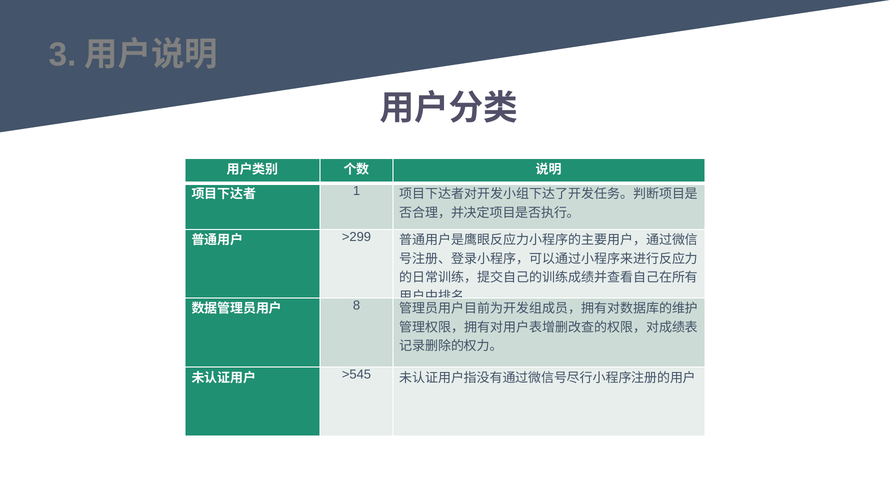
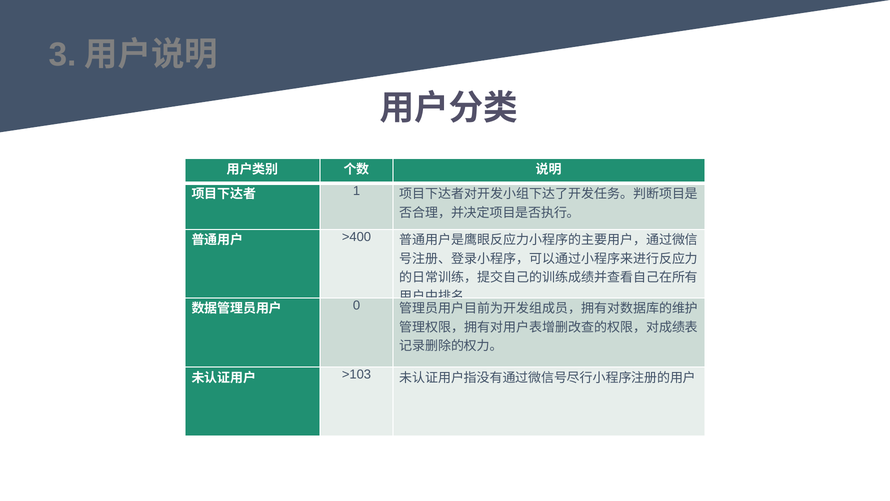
>299: >299 -> >400
8: 8 -> 0
>545: >545 -> >103
